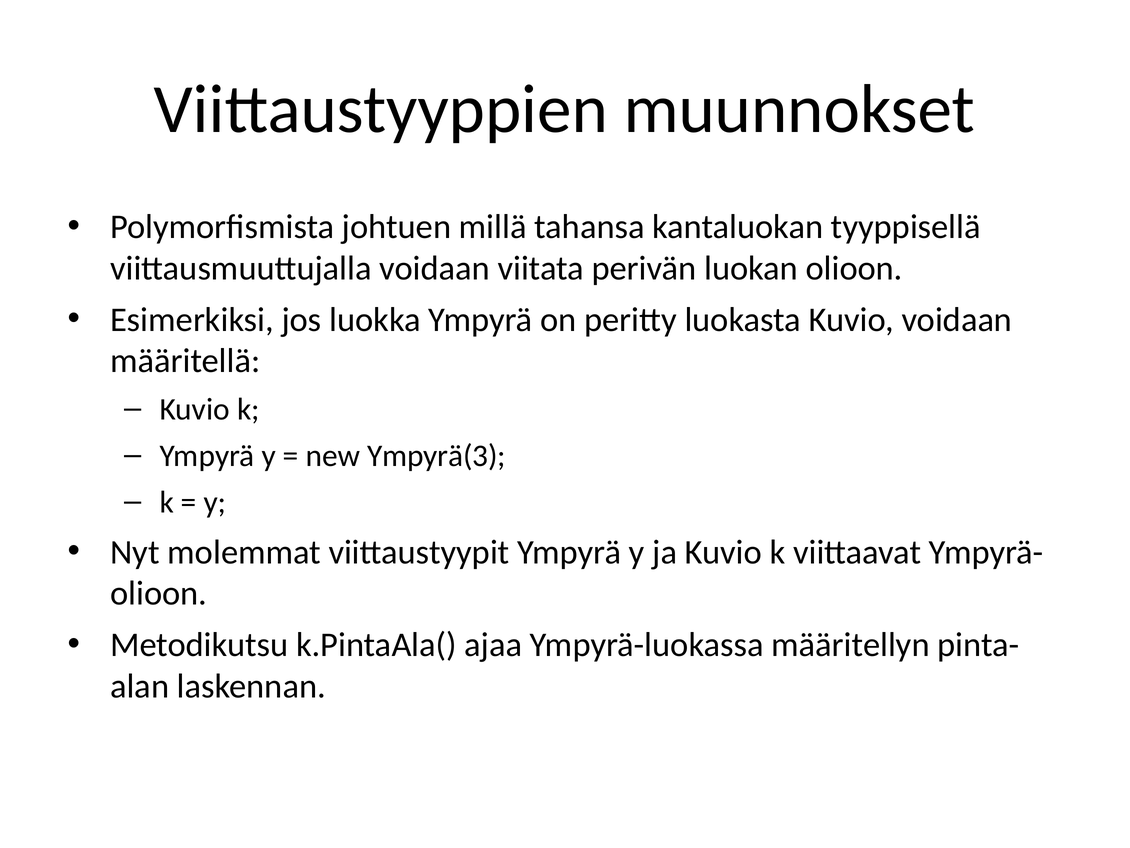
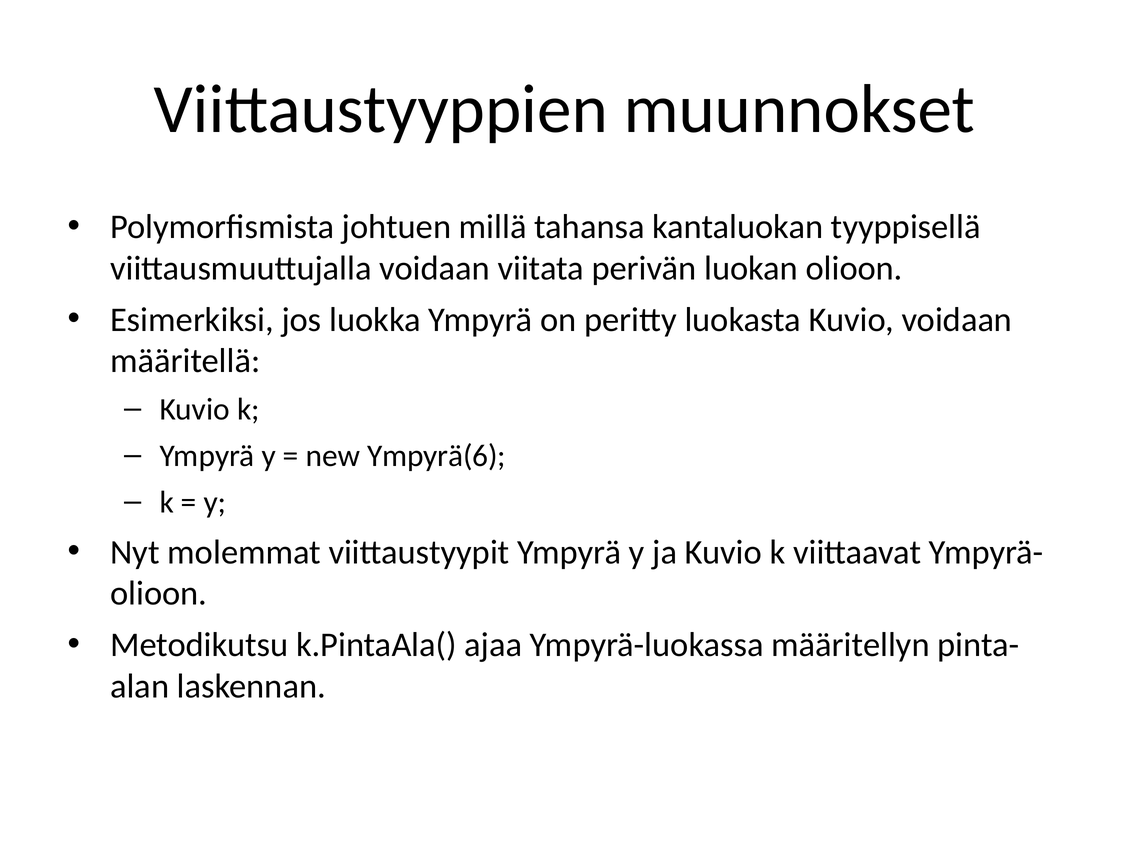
Ympyrä(3: Ympyrä(3 -> Ympyrä(6
